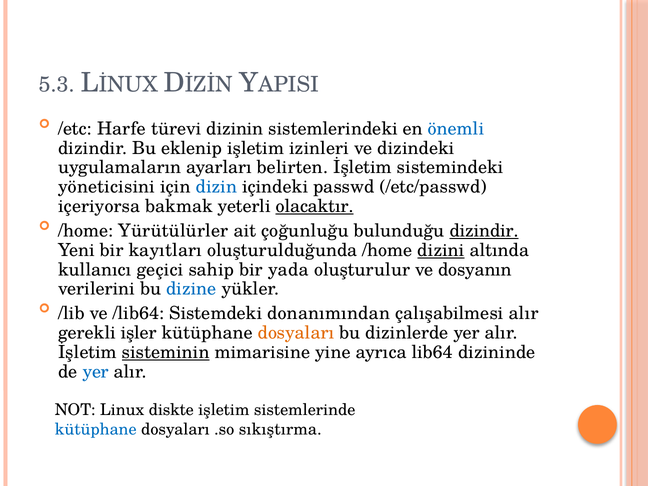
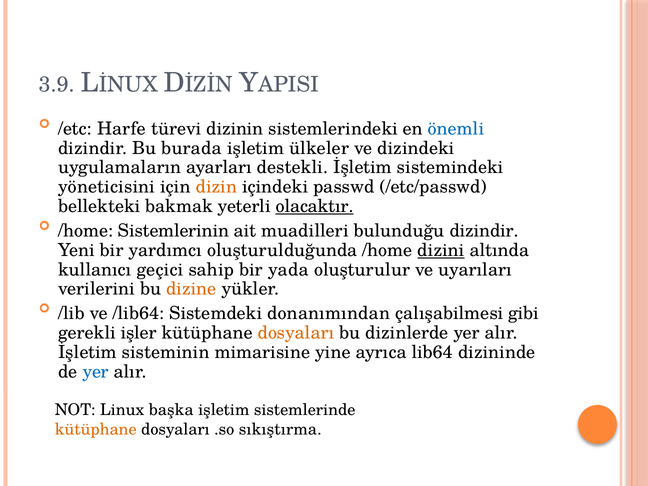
5.3: 5.3 -> 3.9
eklenip: eklenip -> burada
izinleri: izinleri -> ülkeler
belirten: belirten -> destekli
dizin colour: blue -> orange
içeriyorsa: içeriyorsa -> bellekteki
Yürütülürler: Yürütülürler -> Sistemlerinin
çoğunluğu: çoğunluğu -> muadilleri
dizindir at (484, 231) underline: present -> none
kayıtları: kayıtları -> yardımcı
dosyanın: dosyanın -> uyarıları
dizine colour: blue -> orange
çalışabilmesi alır: alır -> gibi
sisteminin underline: present -> none
diskte: diskte -> başka
kütüphane at (96, 430) colour: blue -> orange
